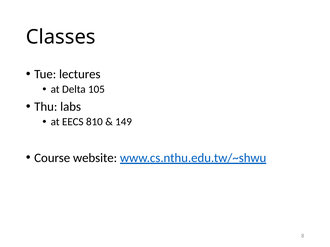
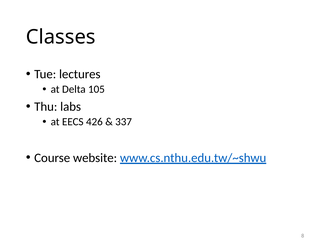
810: 810 -> 426
149: 149 -> 337
